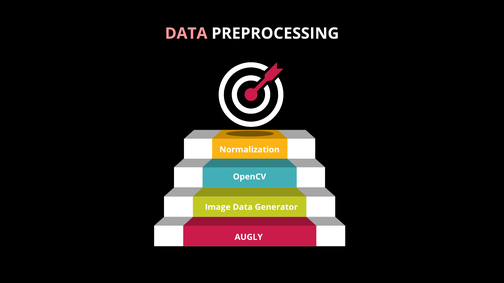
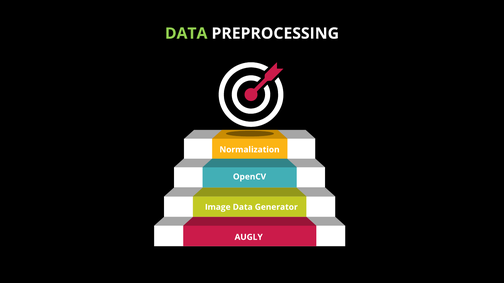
DATA at (186, 34) colour: pink -> light green
